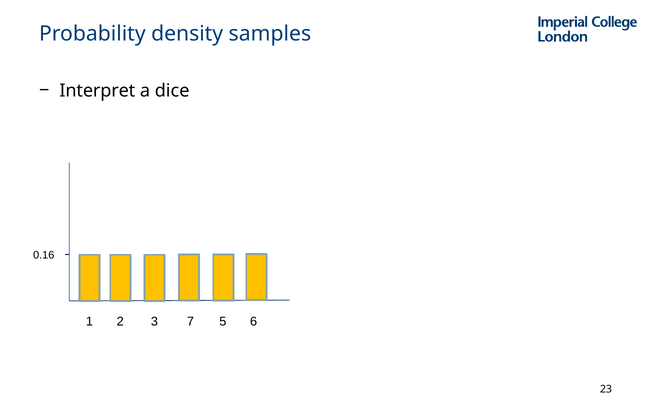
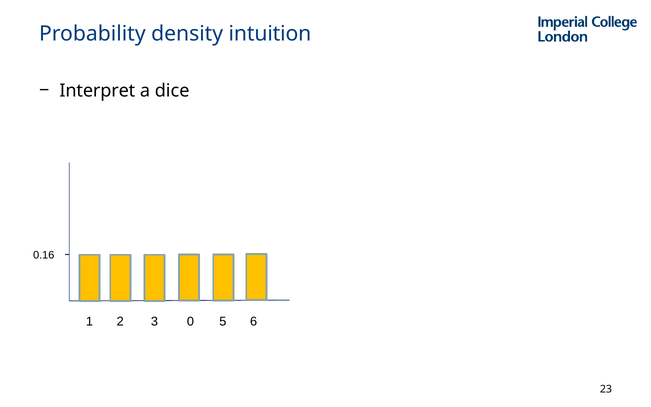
samples: samples -> intuition
7: 7 -> 0
